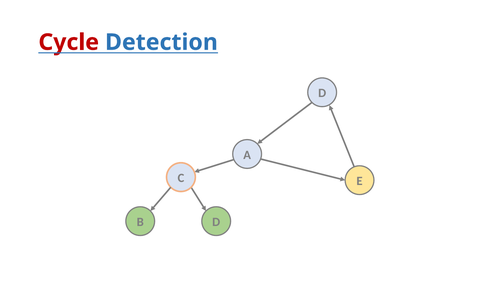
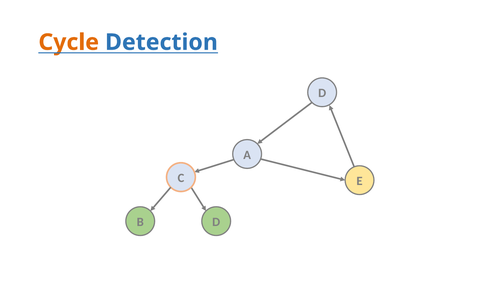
Cycle colour: red -> orange
